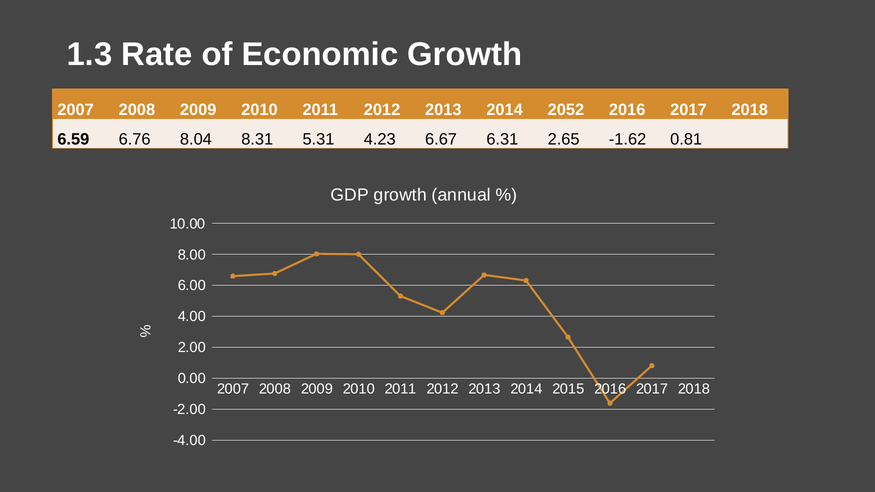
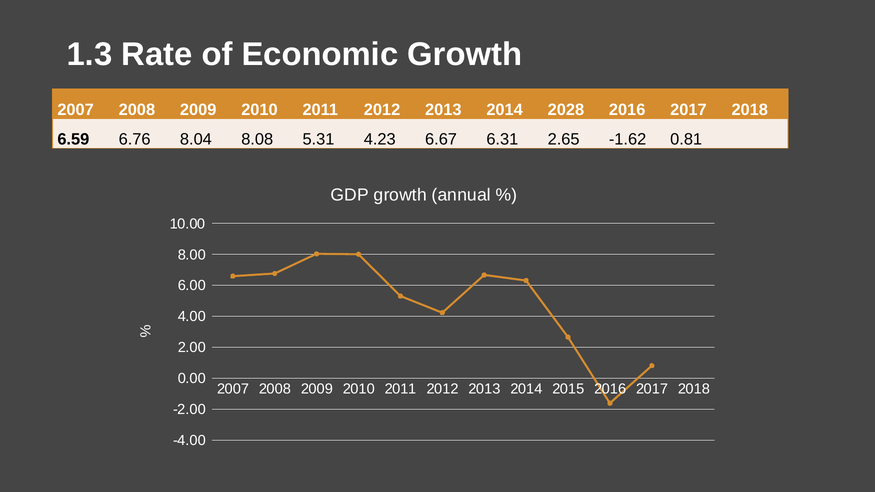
2052: 2052 -> 2028
8.31: 8.31 -> 8.08
